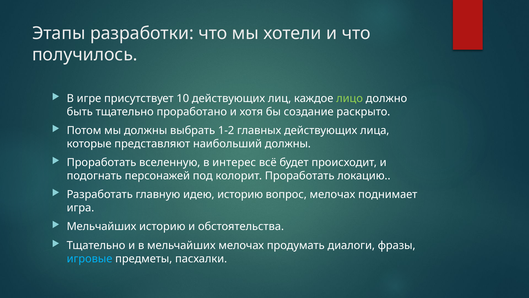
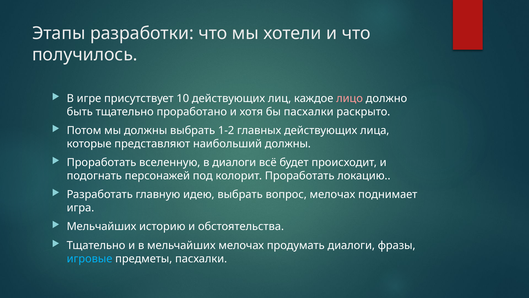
лицо colour: light green -> pink
бы создание: создание -> пасхалки
в интерес: интерес -> диалоги
идею историю: историю -> выбрать
